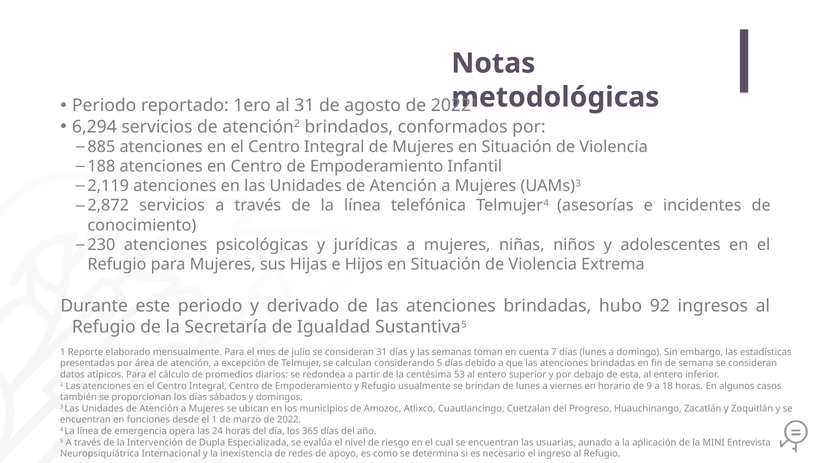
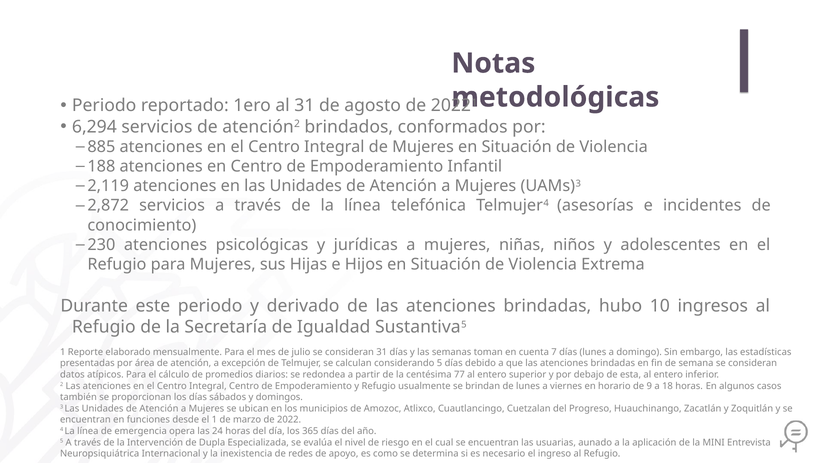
92: 92 -> 10
53: 53 -> 77
